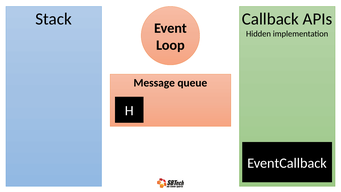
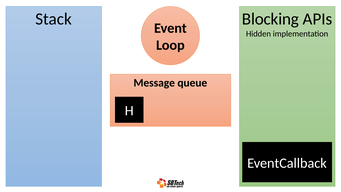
Callback: Callback -> Blocking
